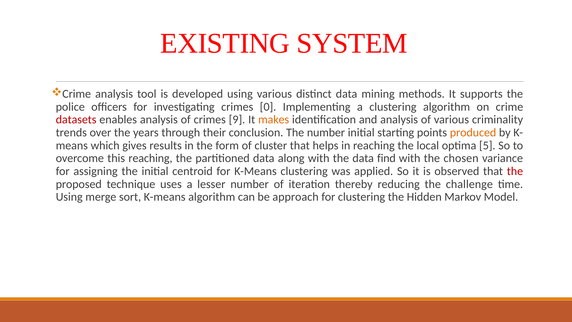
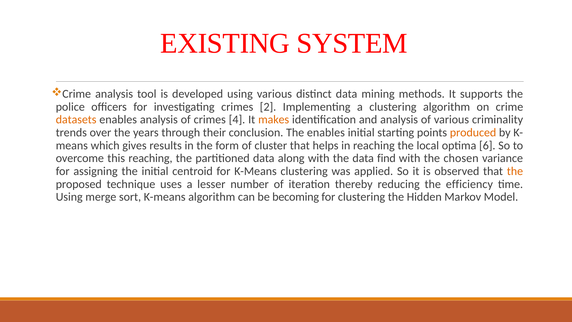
0: 0 -> 2
datasets colour: red -> orange
9: 9 -> 4
The number: number -> enables
5: 5 -> 6
the at (515, 171) colour: red -> orange
challenge: challenge -> efficiency
approach: approach -> becoming
